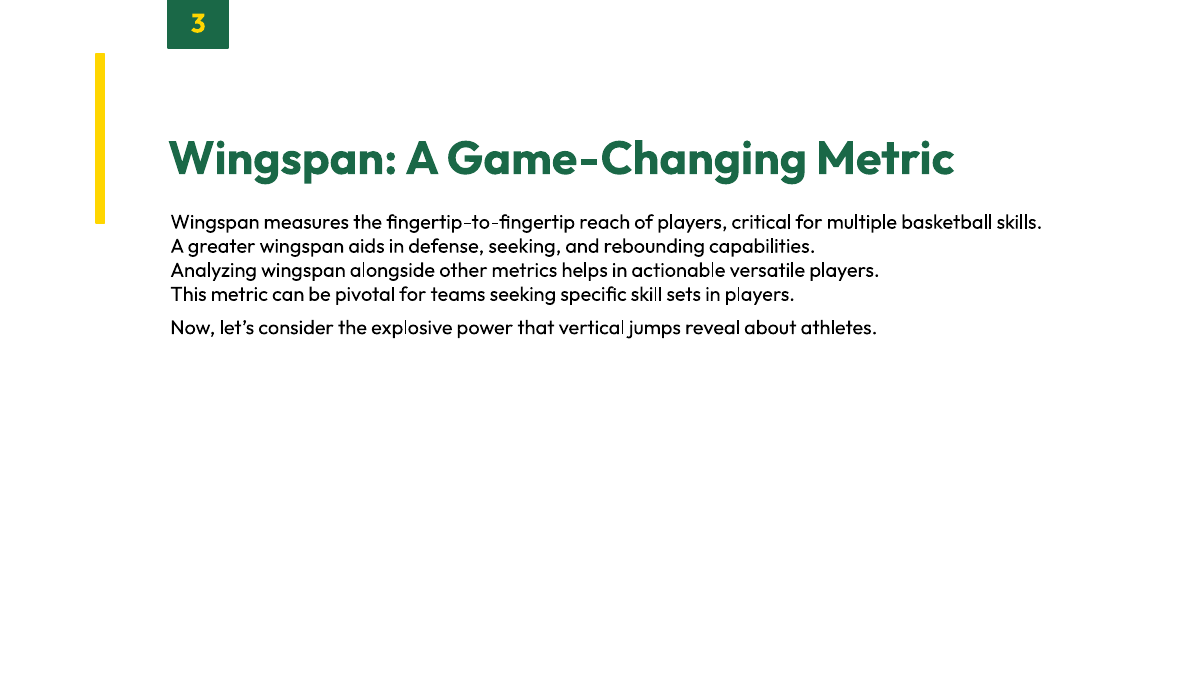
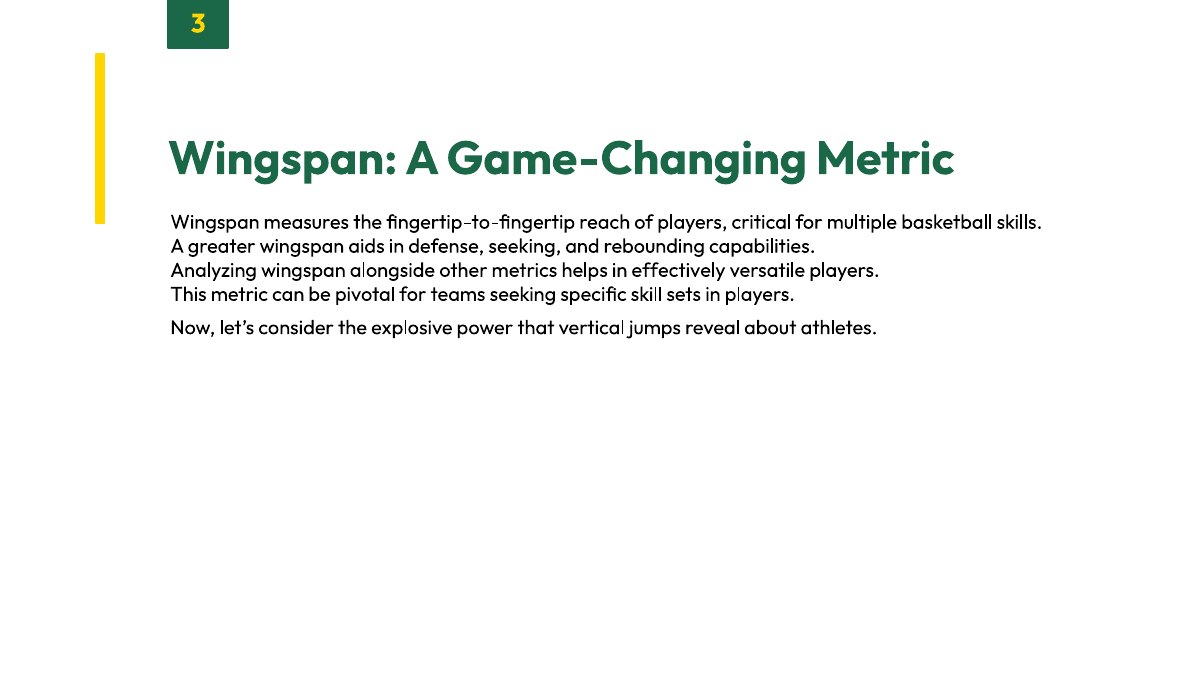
actionable: actionable -> effectively
